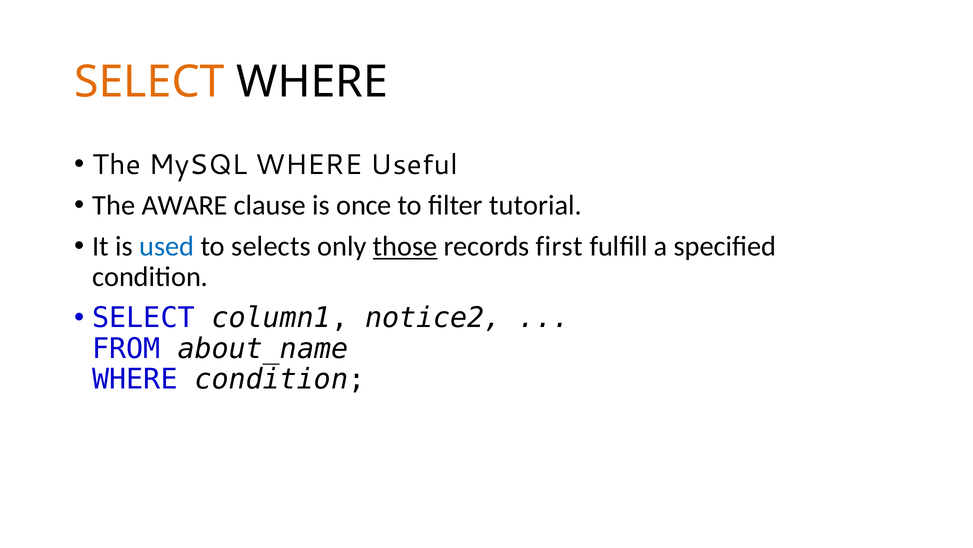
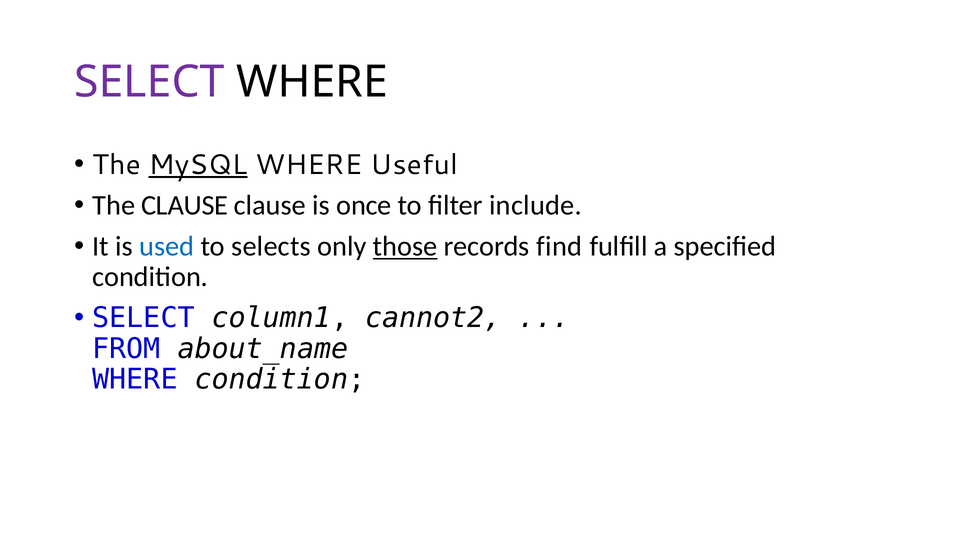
SELECT at (149, 82) colour: orange -> purple
MySQL underline: none -> present
The AWARE: AWARE -> CLAUSE
tutorial: tutorial -> include
first: first -> find
notice2: notice2 -> cannot2
